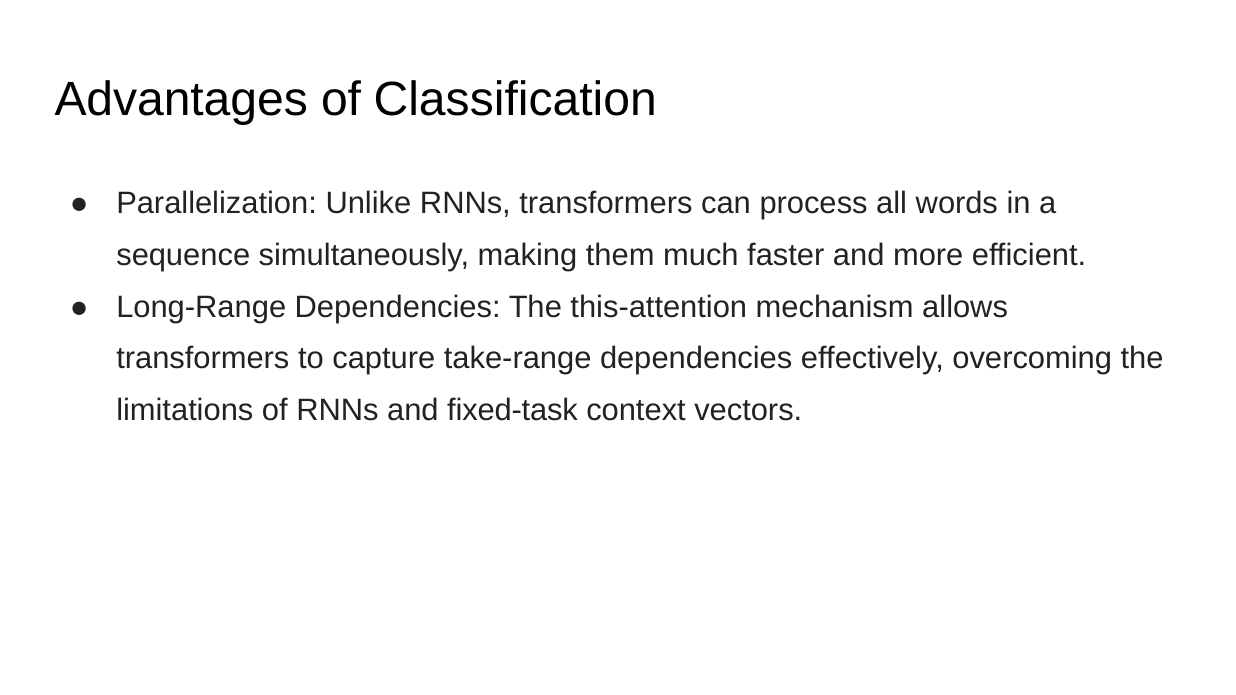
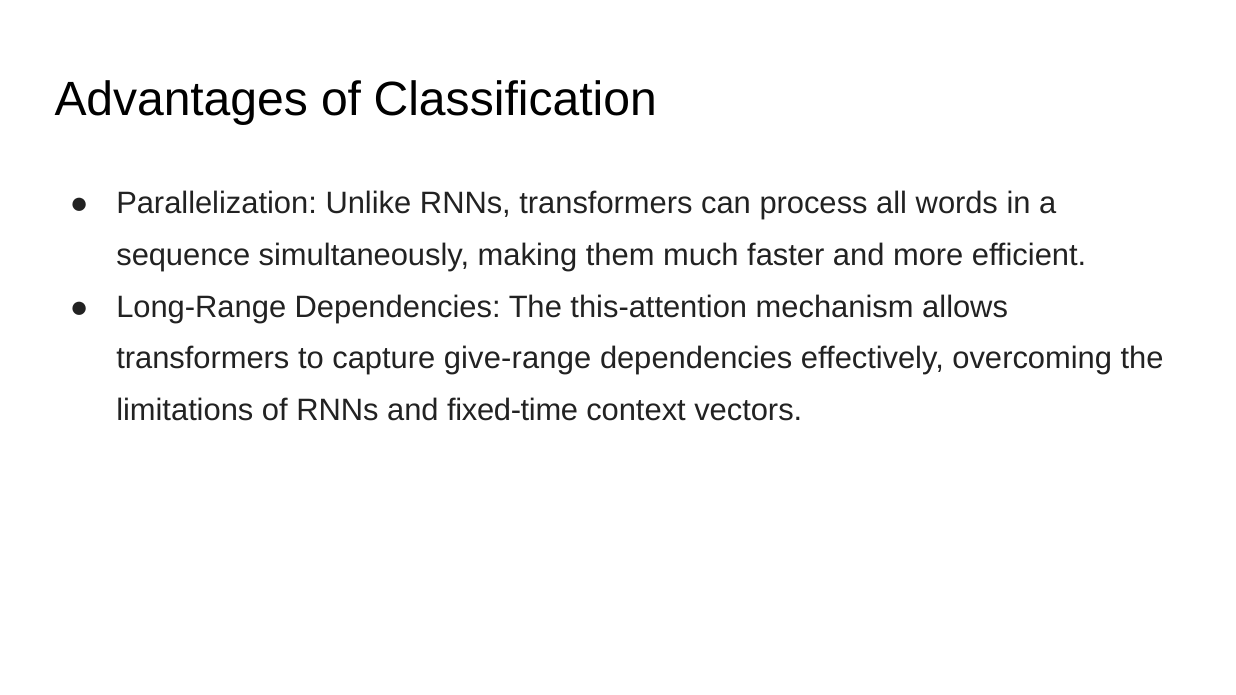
take-range: take-range -> give-range
fixed-task: fixed-task -> fixed-time
